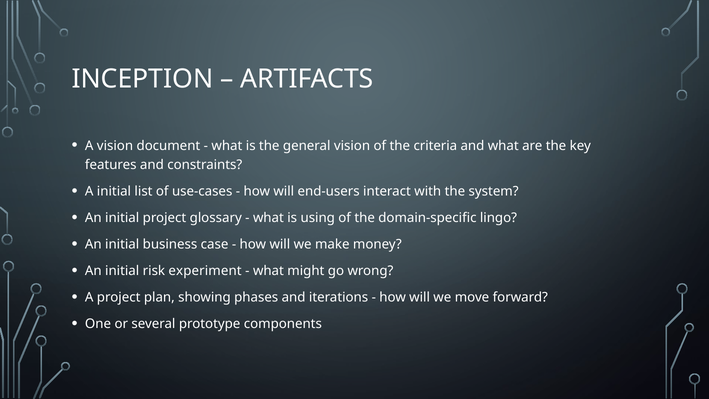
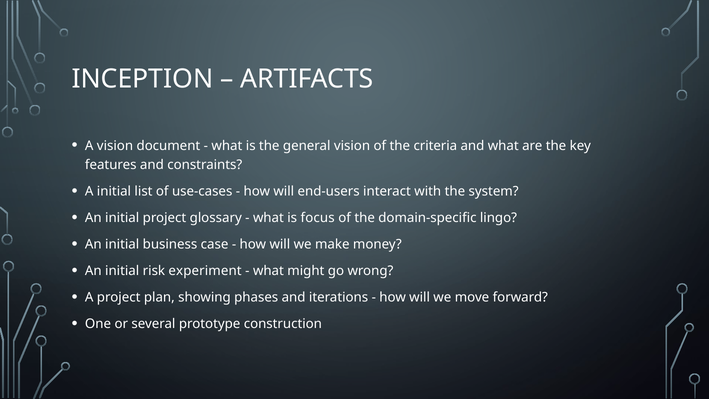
using: using -> focus
components: components -> construction
